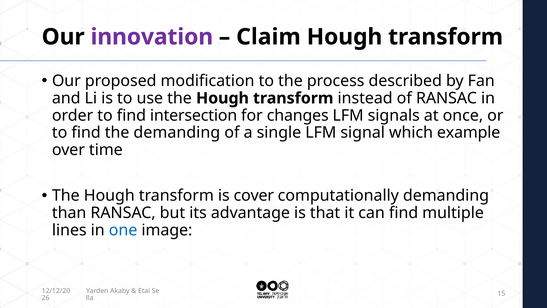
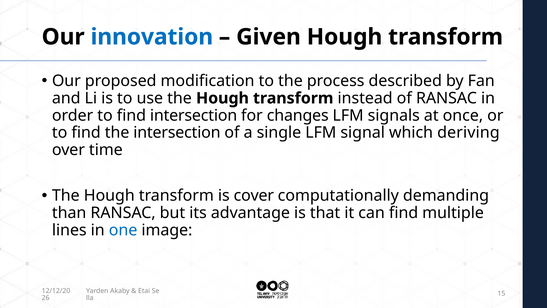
innovation colour: purple -> blue
Claim: Claim -> Given
the demanding: demanding -> intersection
example: example -> deriving
